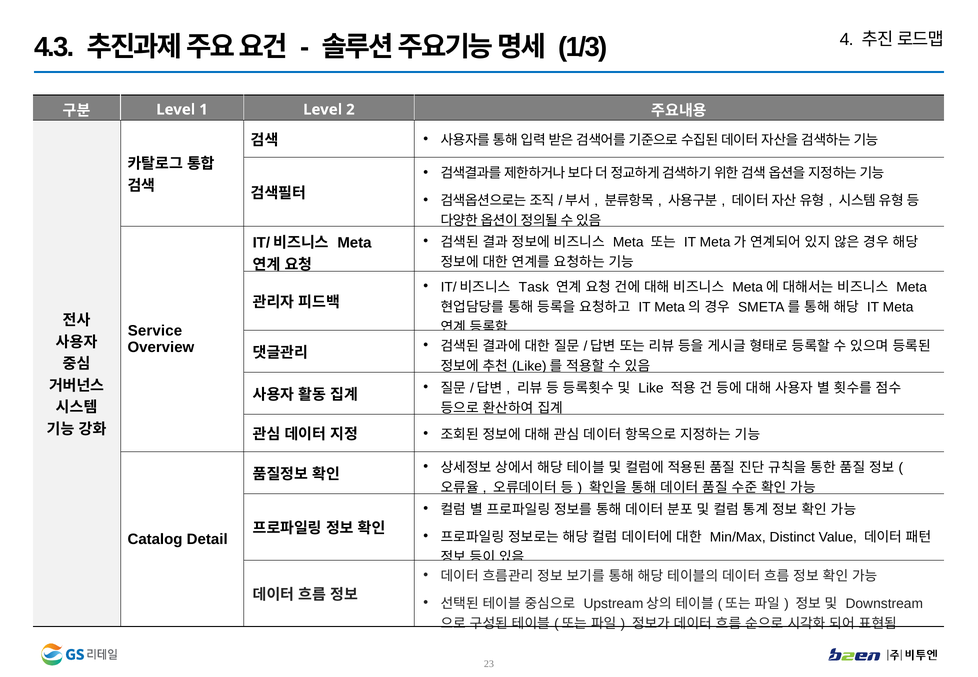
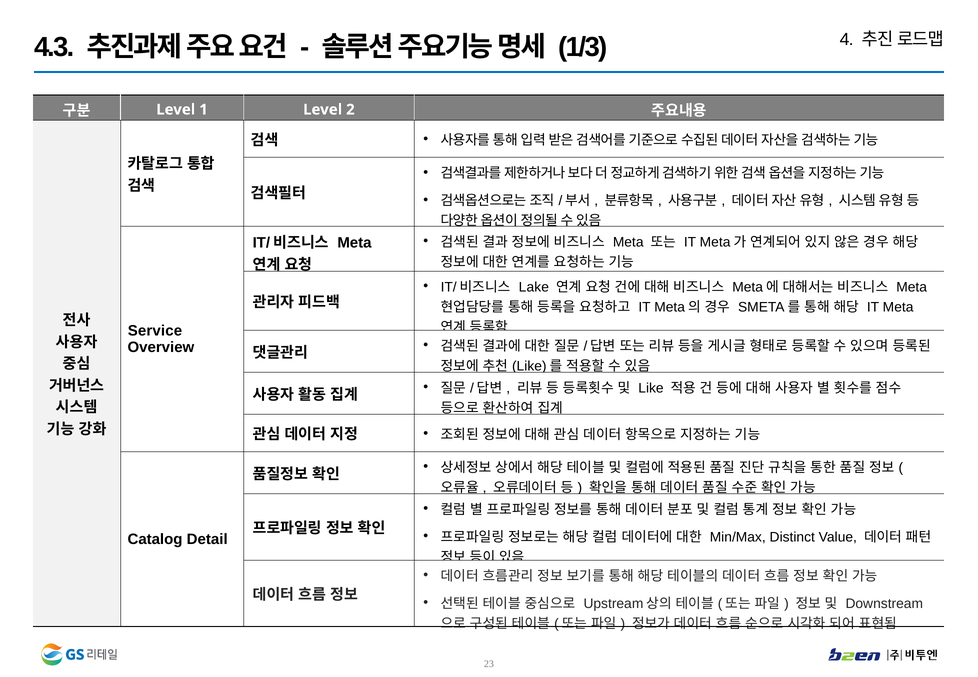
Task: Task -> Lake
